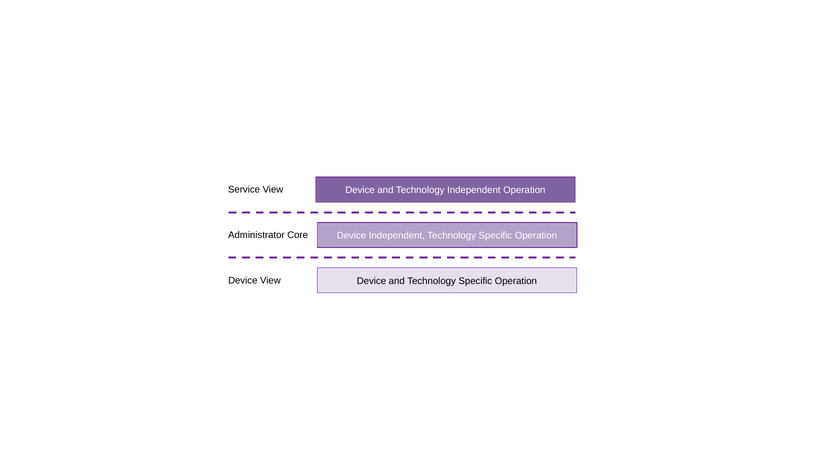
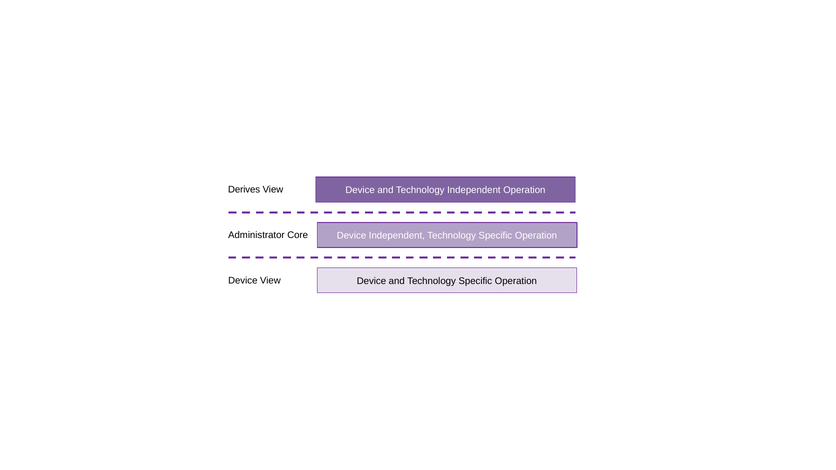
Service: Service -> Derives
